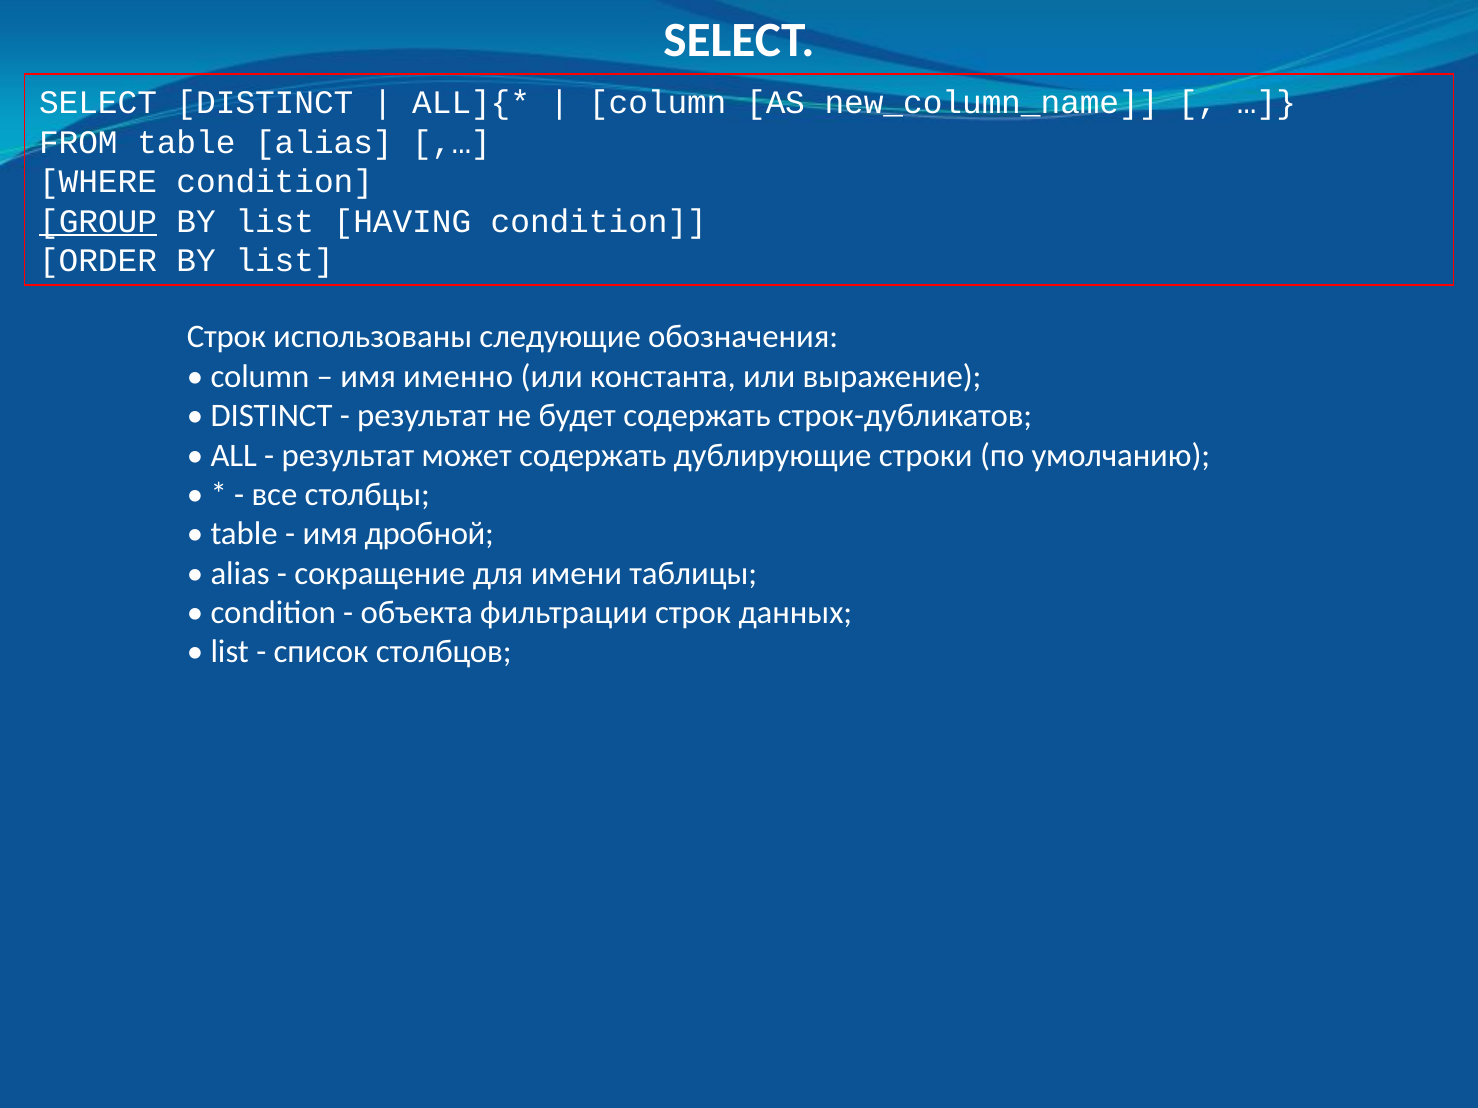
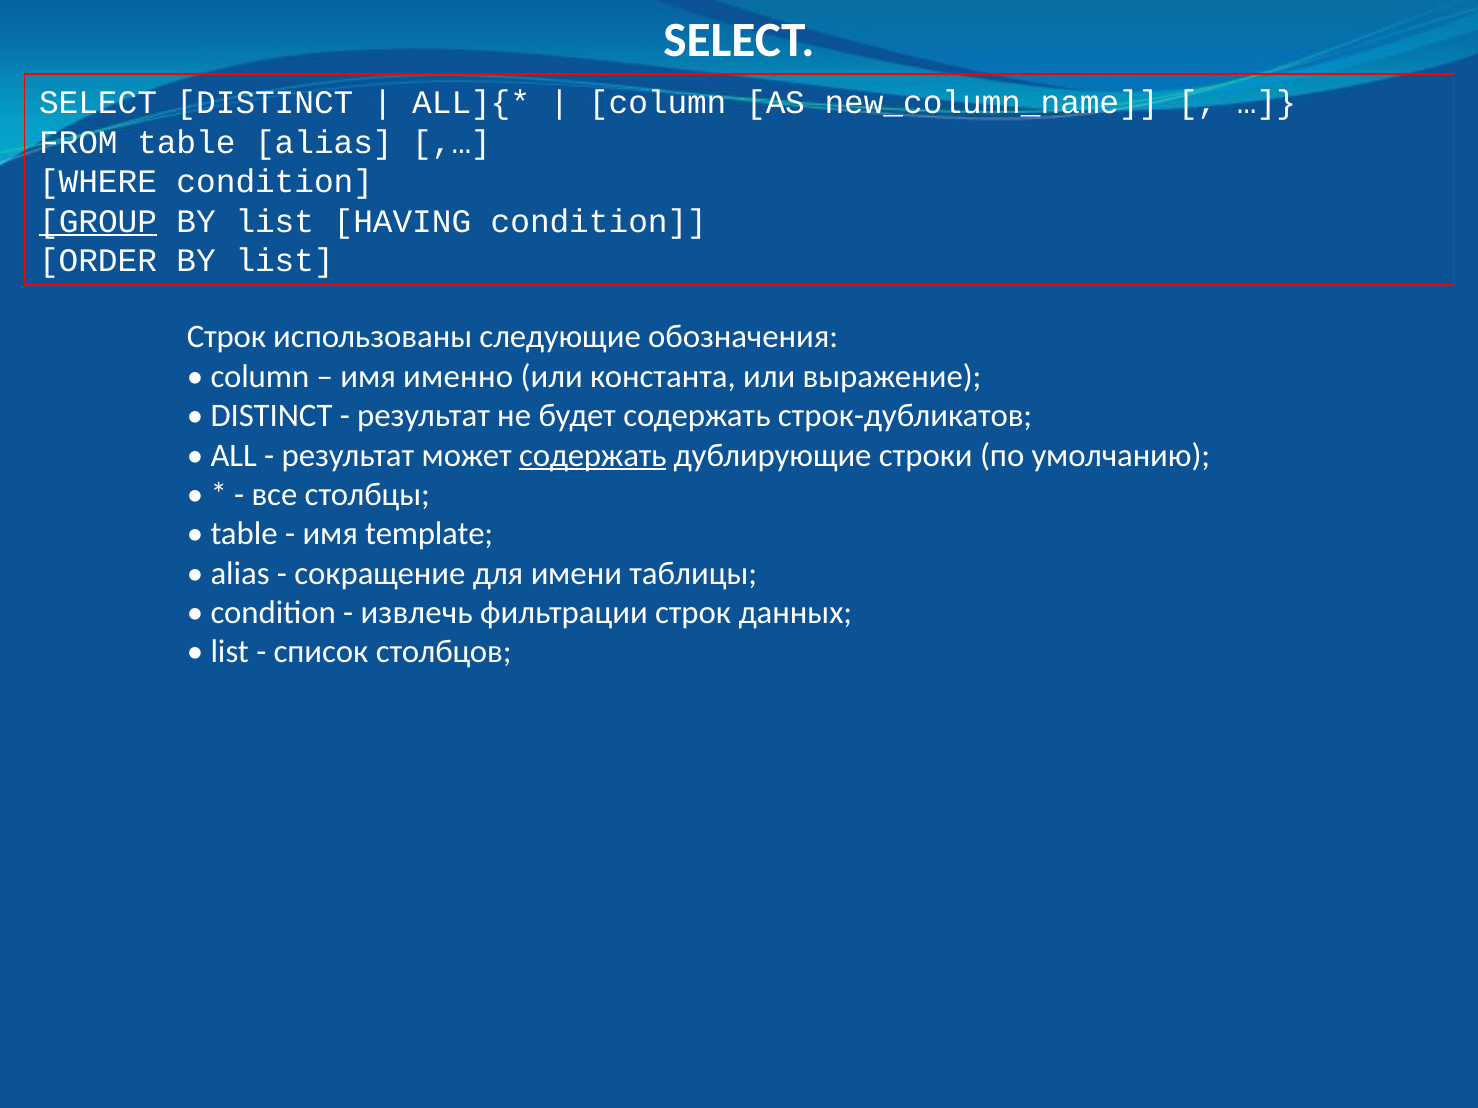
содержать at (593, 455) underline: none -> present
дробной: дробной -> template
объекта: объекта -> извлечь
